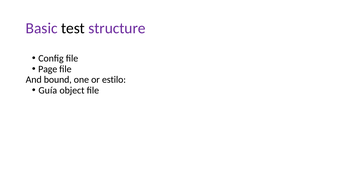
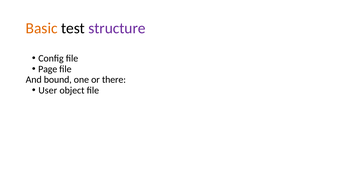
Basic colour: purple -> orange
estilo: estilo -> there
Guía: Guía -> User
